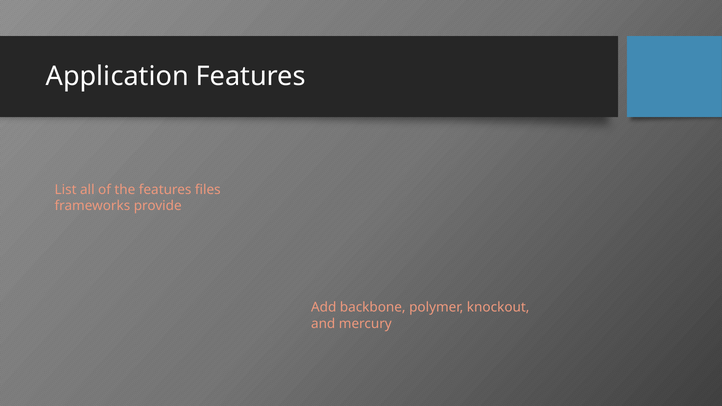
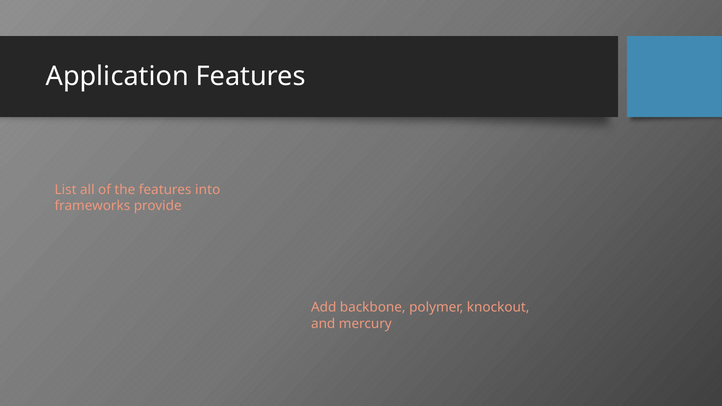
files: files -> into
